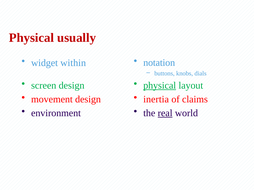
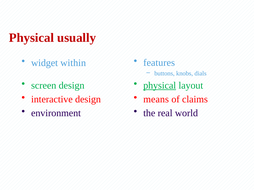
notation: notation -> features
inertia: inertia -> means
movement: movement -> interactive
real underline: present -> none
